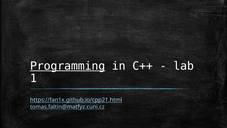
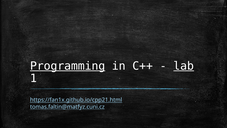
lab underline: none -> present
